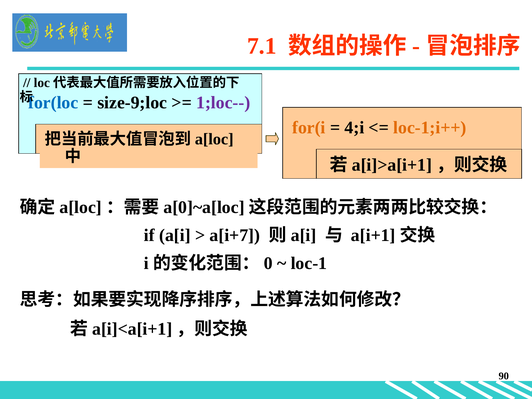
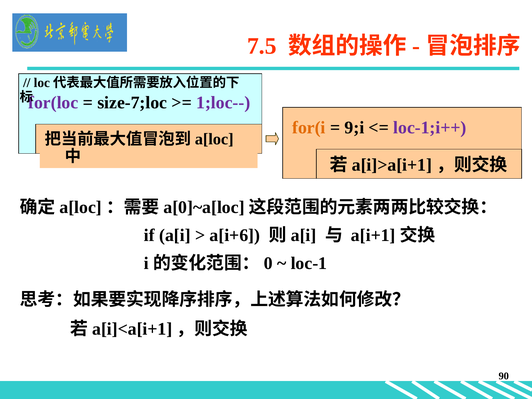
7.1: 7.1 -> 7.5
for(loc colour: blue -> purple
size-9;loc: size-9;loc -> size-7;loc
4;i: 4;i -> 9;i
loc-1;i++ colour: orange -> purple
a[i+7: a[i+7 -> a[i+6
